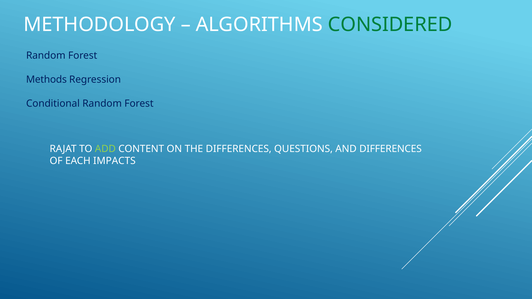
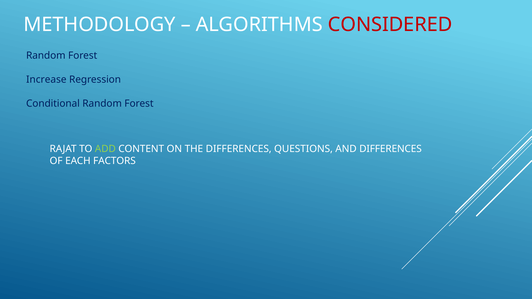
CONSIDERED colour: green -> red
Methods: Methods -> Increase
IMPACTS: IMPACTS -> FACTORS
